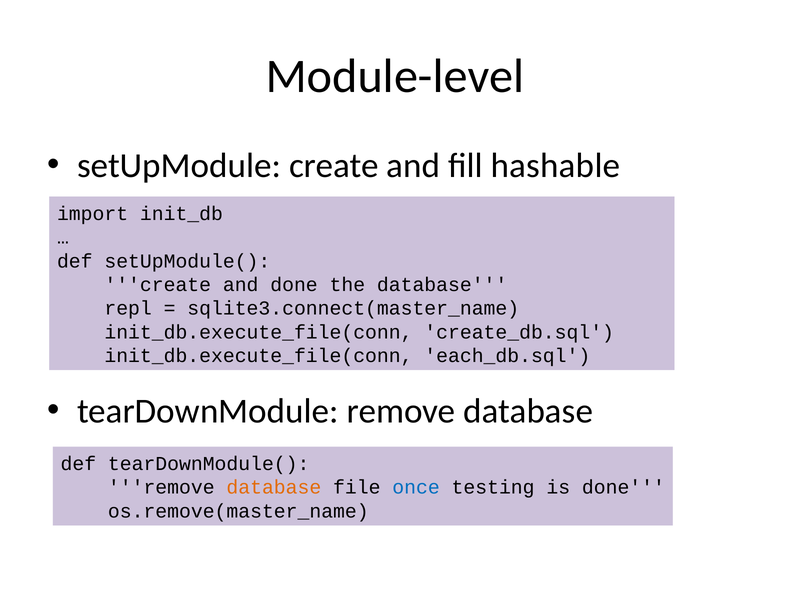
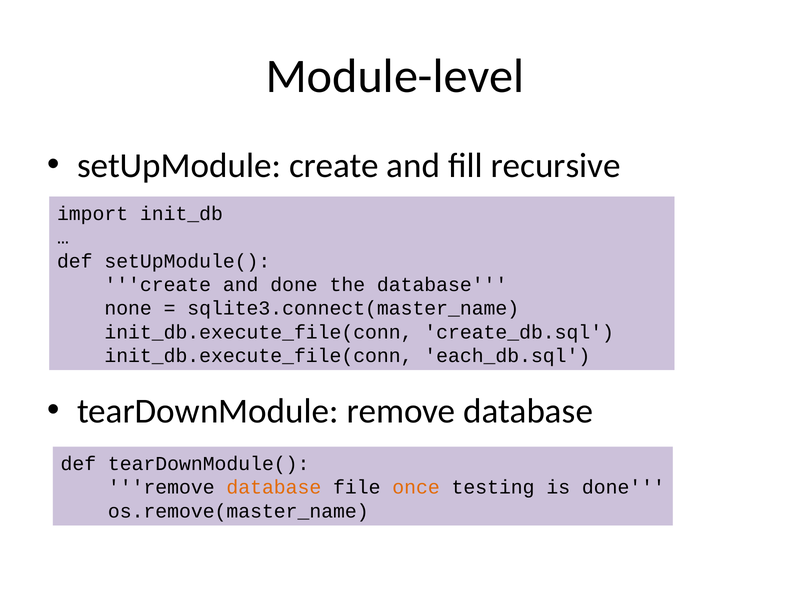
hashable: hashable -> recursive
repl: repl -> none
once colour: blue -> orange
